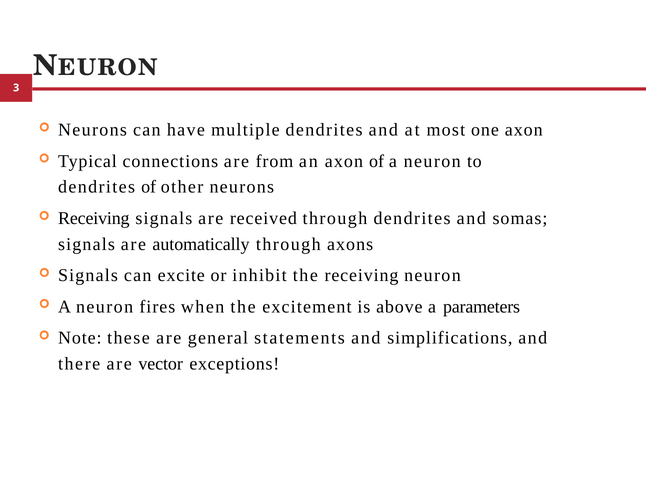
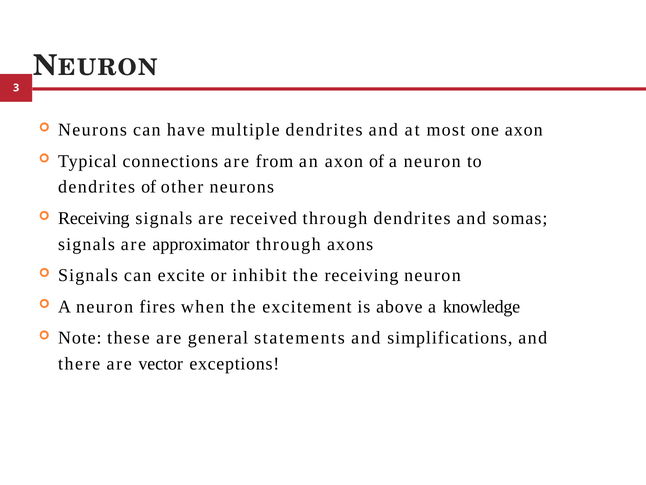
automatically: automatically -> approximator
parameters: parameters -> knowledge
